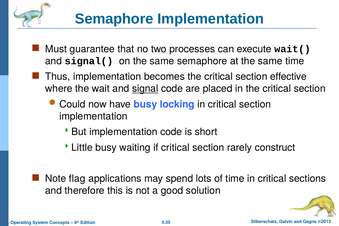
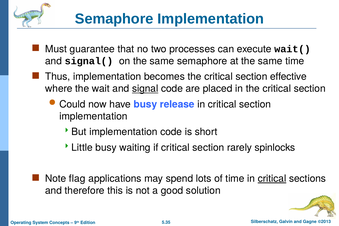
locking: locking -> release
construct: construct -> spinlocks
critical at (272, 179) underline: none -> present
